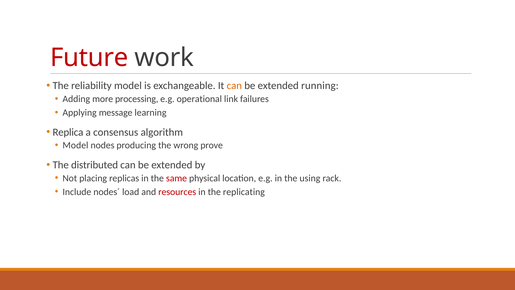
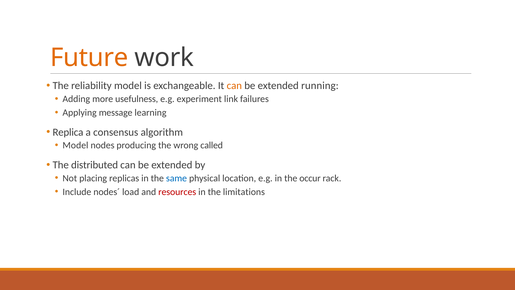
Future colour: red -> orange
processing: processing -> usefulness
operational: operational -> experiment
prove: prove -> called
same colour: red -> blue
using: using -> occur
replicating: replicating -> limitations
